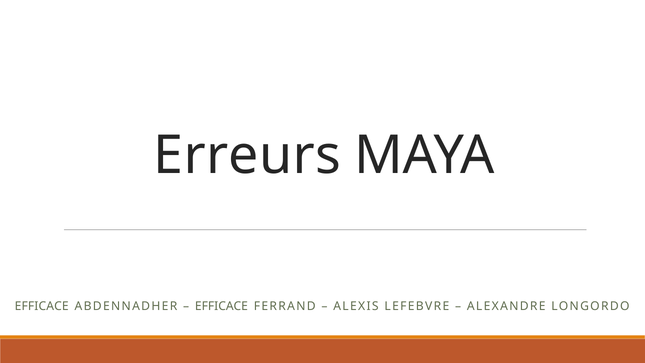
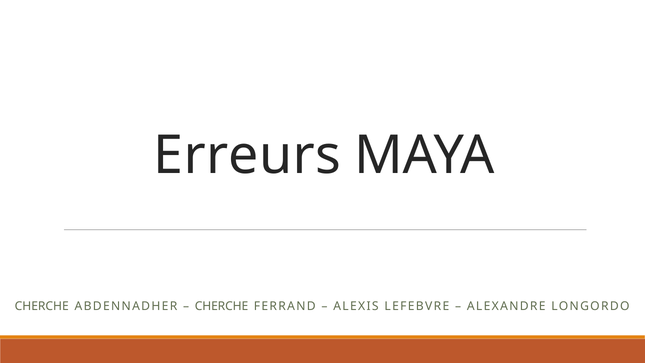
EFFICACE at (42, 306): EFFICACE -> CHERCHE
EFFICACE at (221, 306): EFFICACE -> CHERCHE
